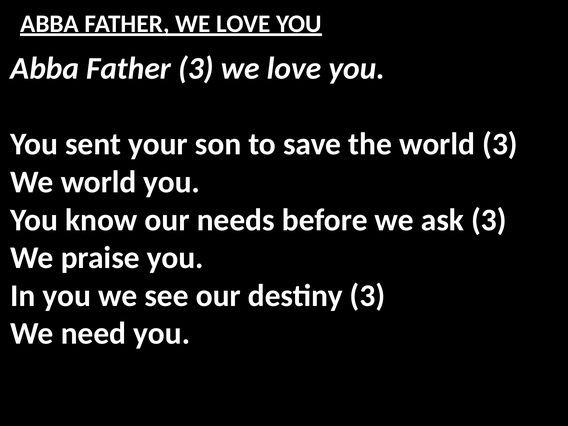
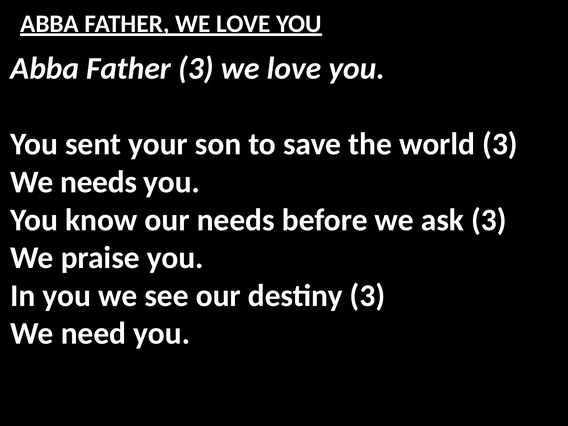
We world: world -> needs
